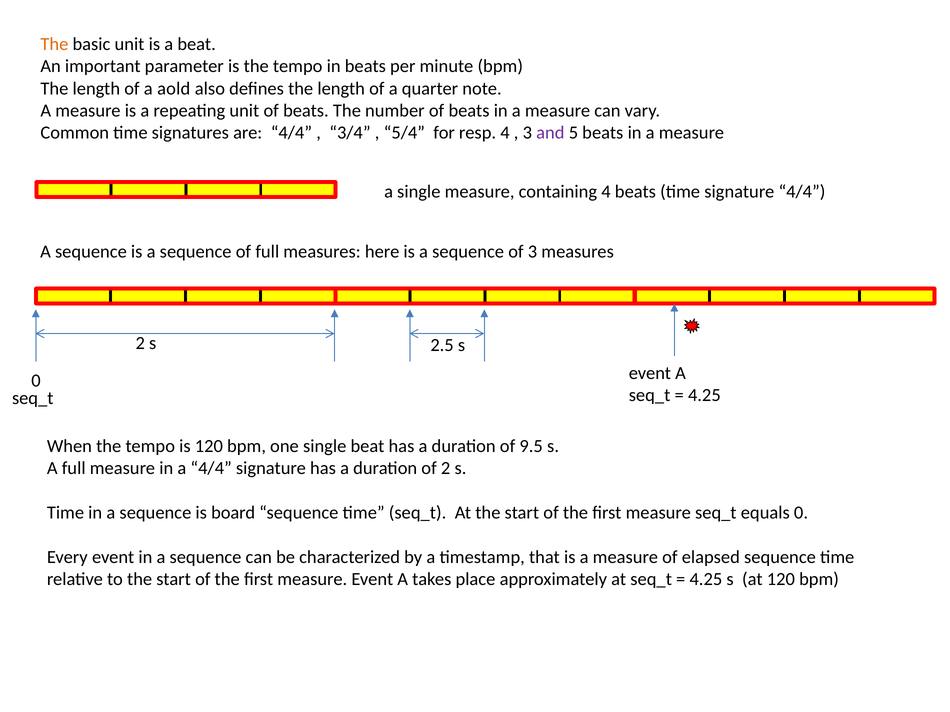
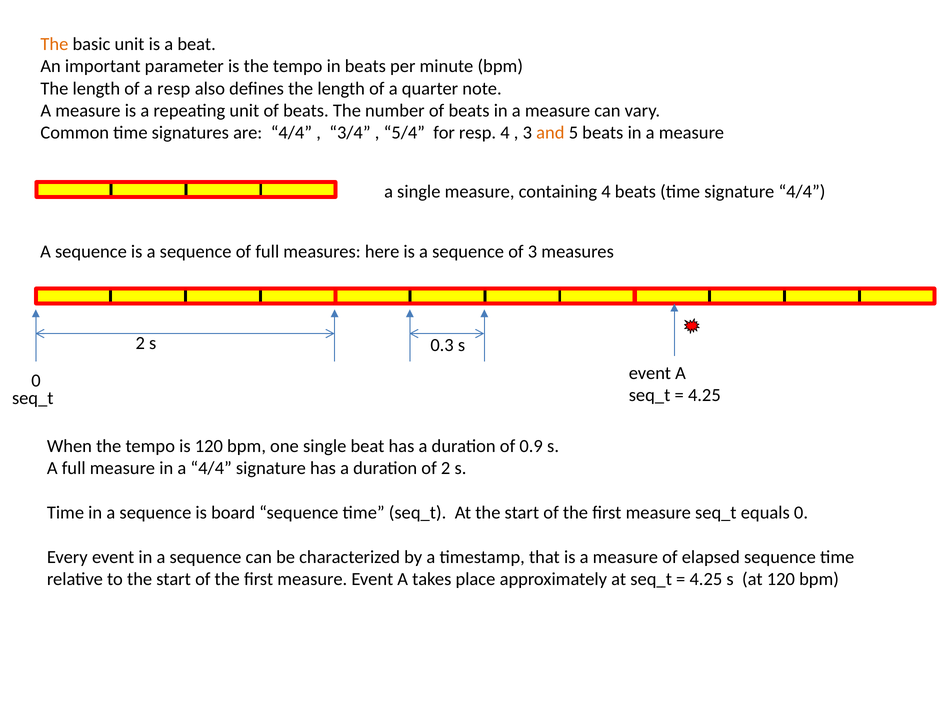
a aold: aold -> resp
and colour: purple -> orange
2.5: 2.5 -> 0.3
9.5: 9.5 -> 0.9
